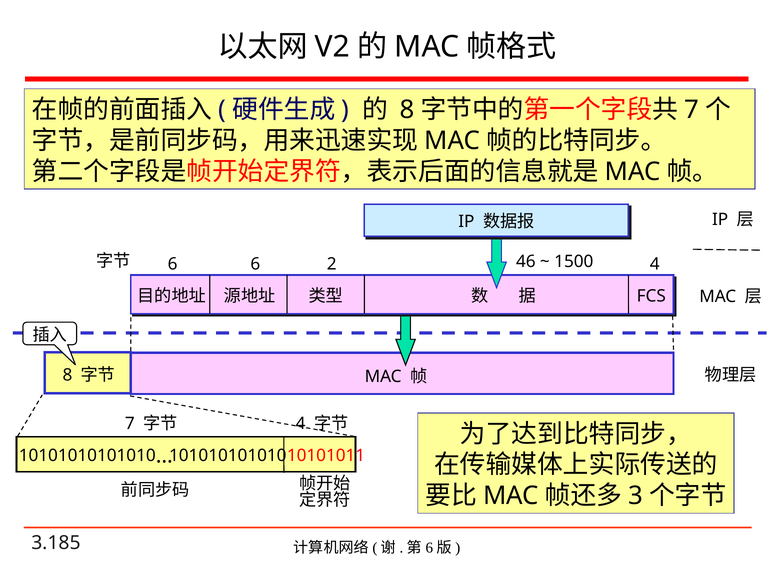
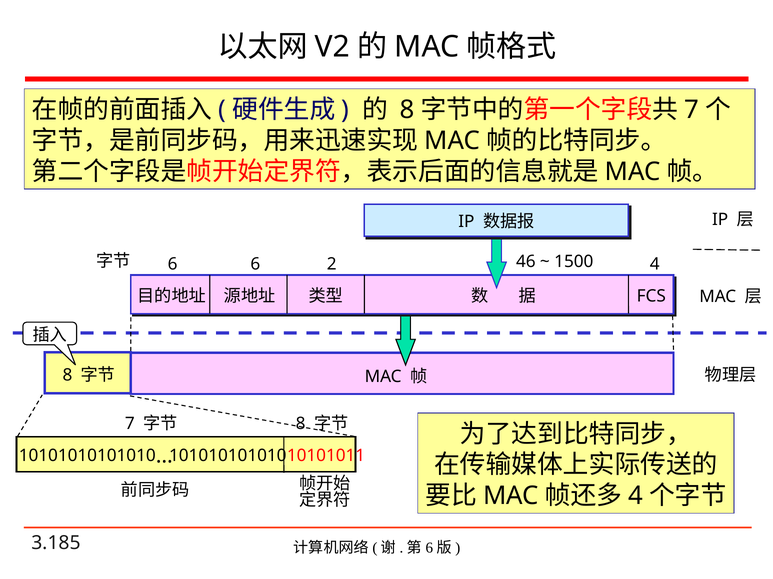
4 at (301, 424): 4 -> 8
3 at (636, 497): 3 -> 4
